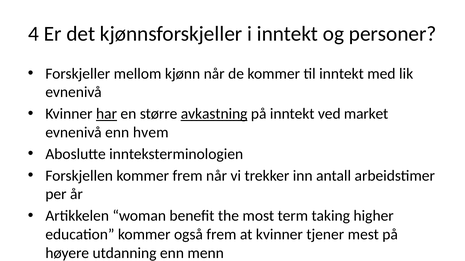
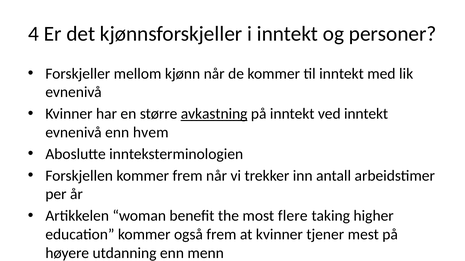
har underline: present -> none
ved market: market -> inntekt
term: term -> flere
